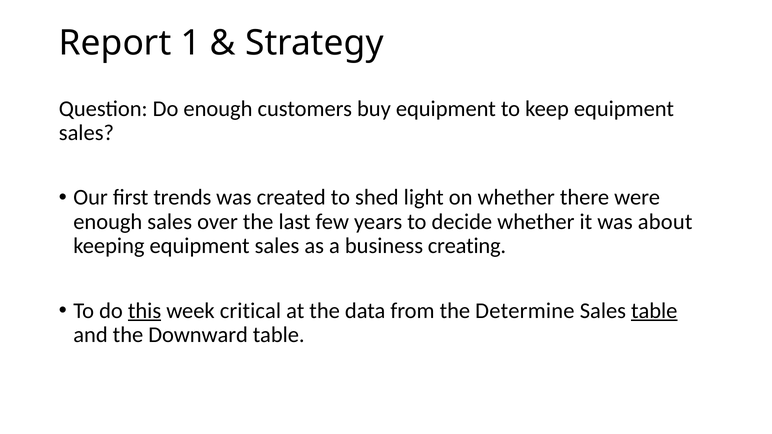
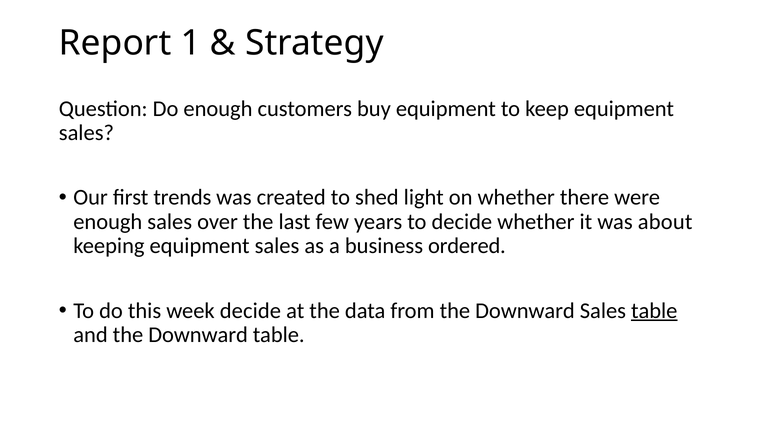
creating: creating -> ordered
this underline: present -> none
week critical: critical -> decide
from the Determine: Determine -> Downward
